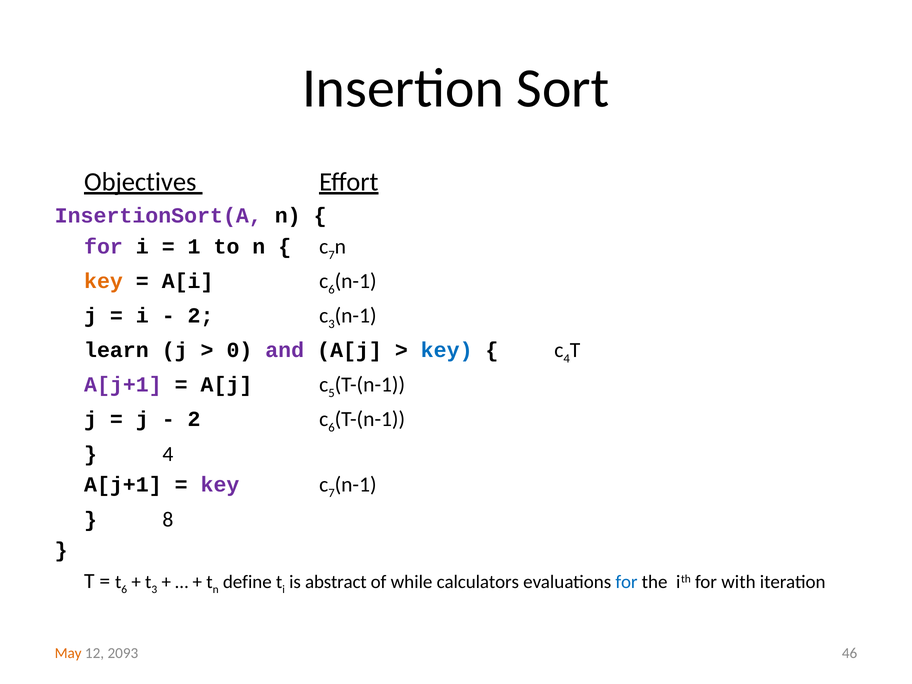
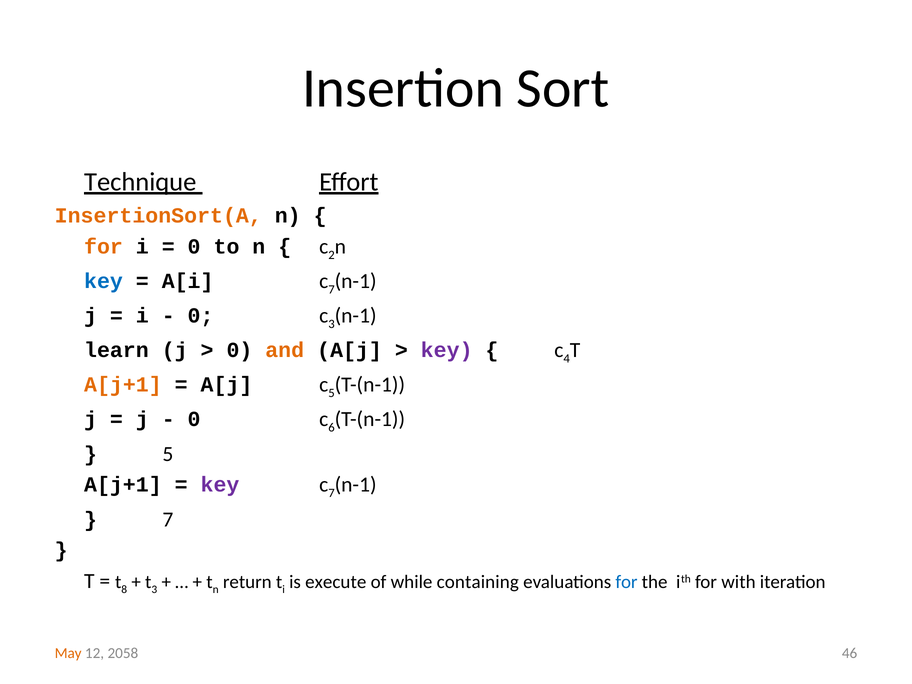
Objectives: Objectives -> Technique
InsertionSort(A colour: purple -> orange
for at (103, 246) colour: purple -> orange
1 at (194, 246): 1 -> 0
7 at (332, 255): 7 -> 2
key at (103, 281) colour: orange -> blue
6 at (332, 289): 6 -> 7
2 at (201, 316): 2 -> 0
and colour: purple -> orange
key at (447, 350) colour: blue -> purple
A[j+1 at (123, 385) colour: purple -> orange
2 at (194, 419): 2 -> 0
4 at (168, 454): 4 -> 5
8 at (168, 519): 8 -> 7
t 6: 6 -> 8
define: define -> return
abstract: abstract -> execute
calculators: calculators -> containing
2093: 2093 -> 2058
